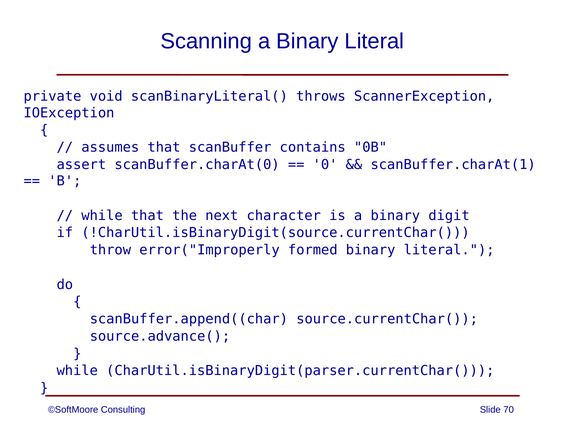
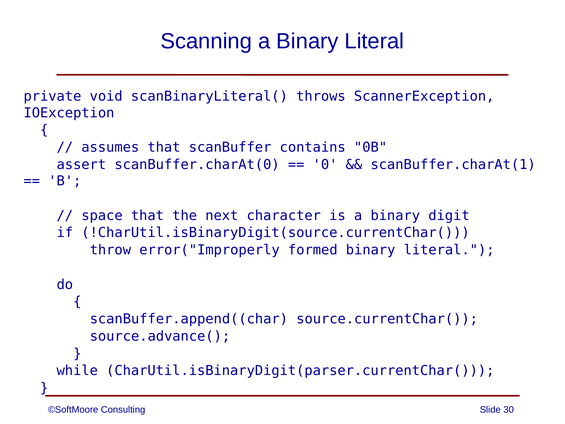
while at (102, 215): while -> space
70: 70 -> 30
